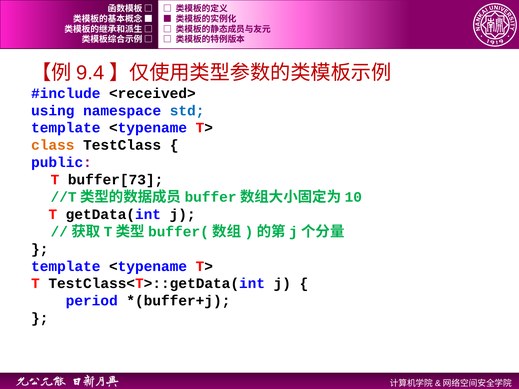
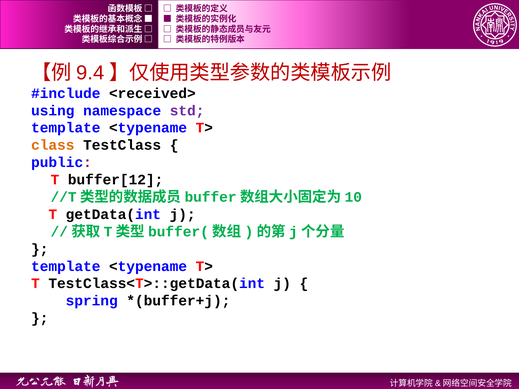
std colour: blue -> purple
buffer[73: buffer[73 -> buffer[12
period: period -> spring
